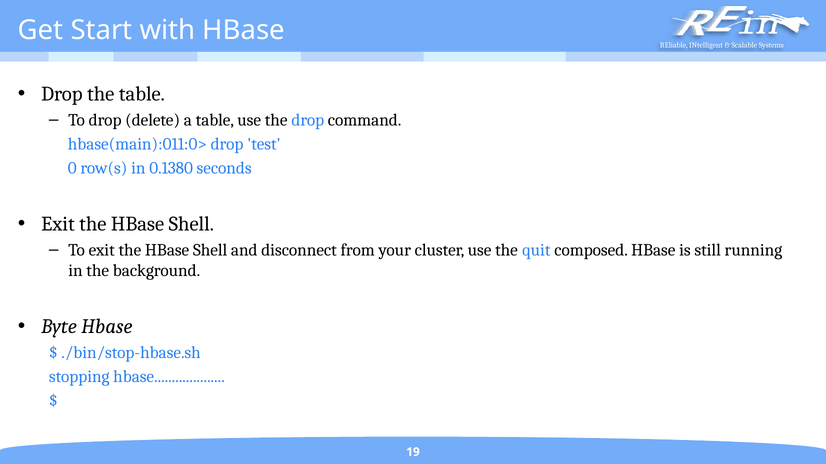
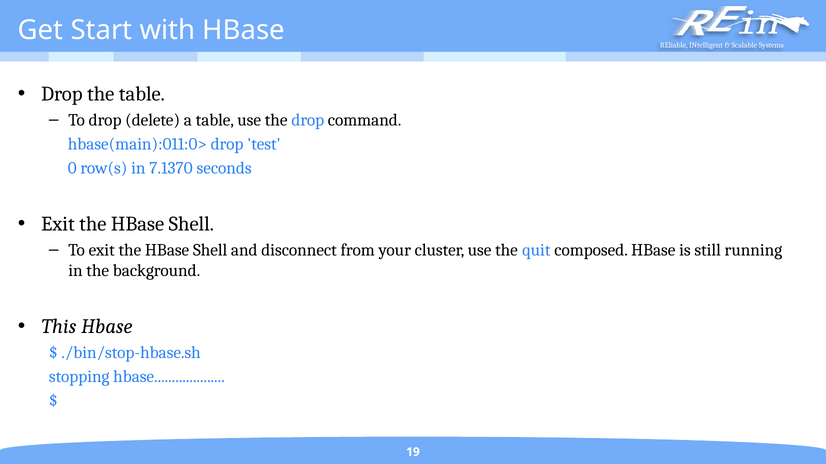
0.1380: 0.1380 -> 7.1370
Byte: Byte -> This
